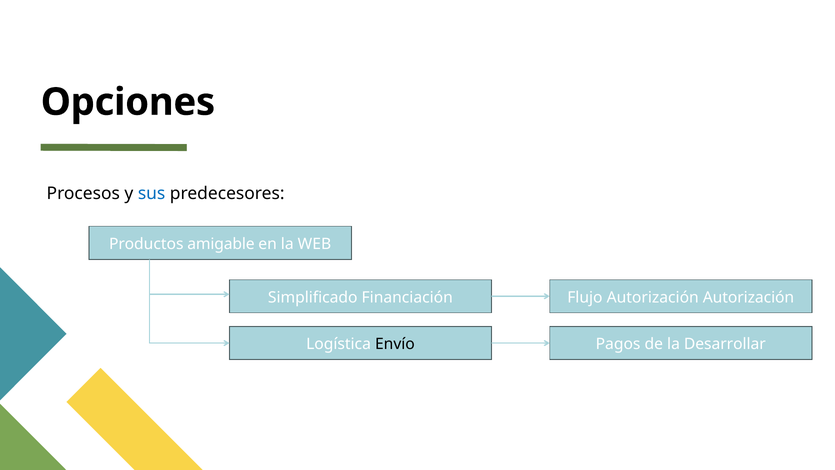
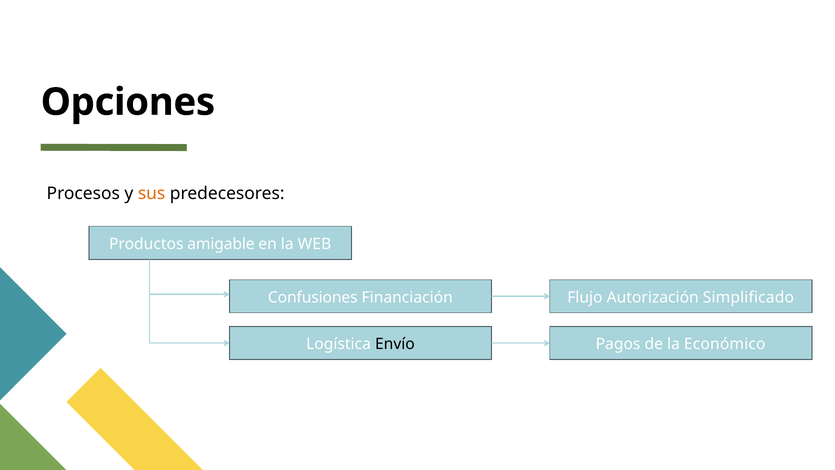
sus colour: blue -> orange
Simplificado: Simplificado -> Confusiones
Autorización Autorización: Autorización -> Simplificado
Desarrollar: Desarrollar -> Económico
